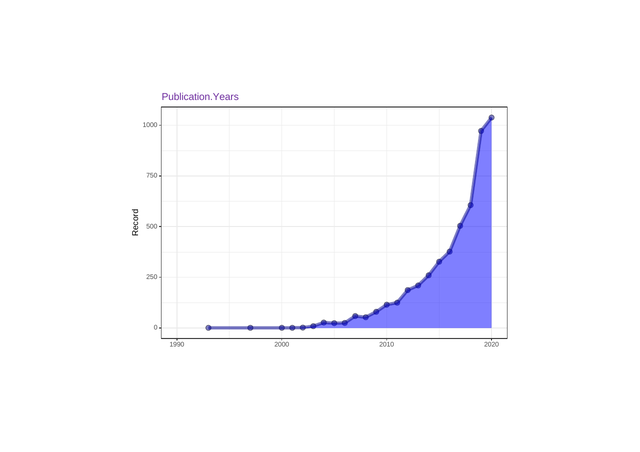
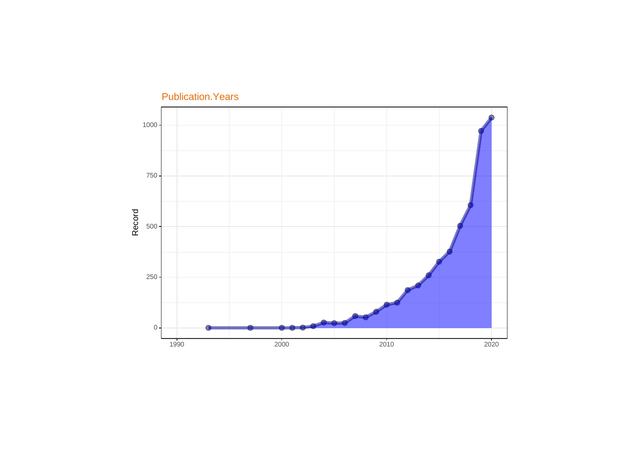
Publication.Years colour: purple -> orange
